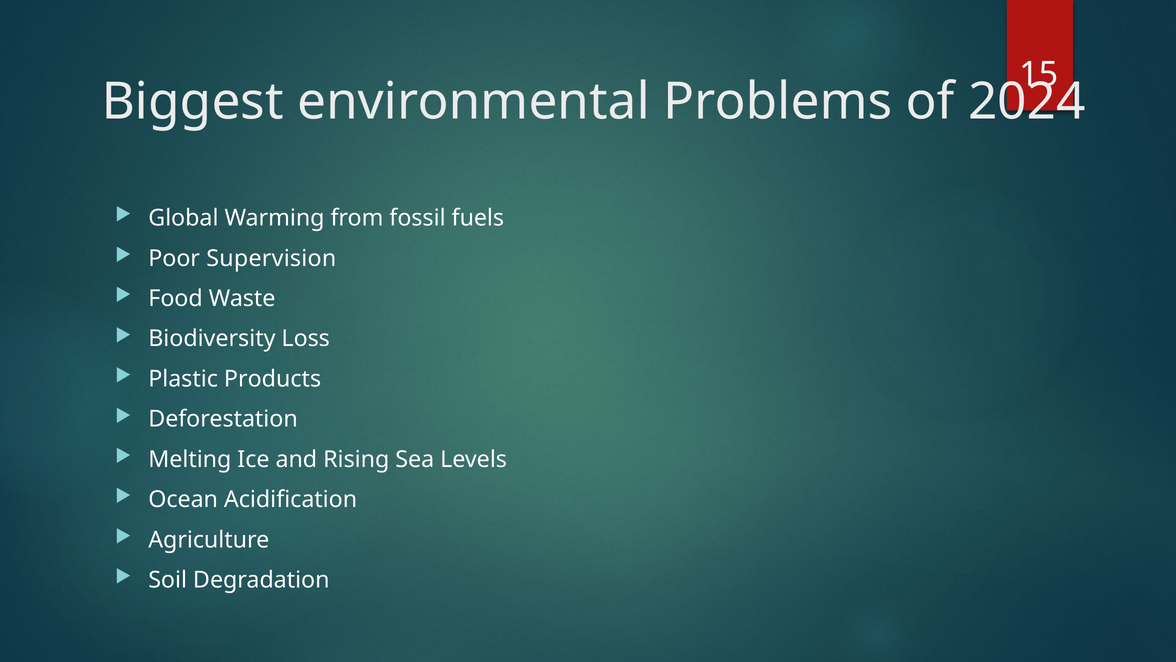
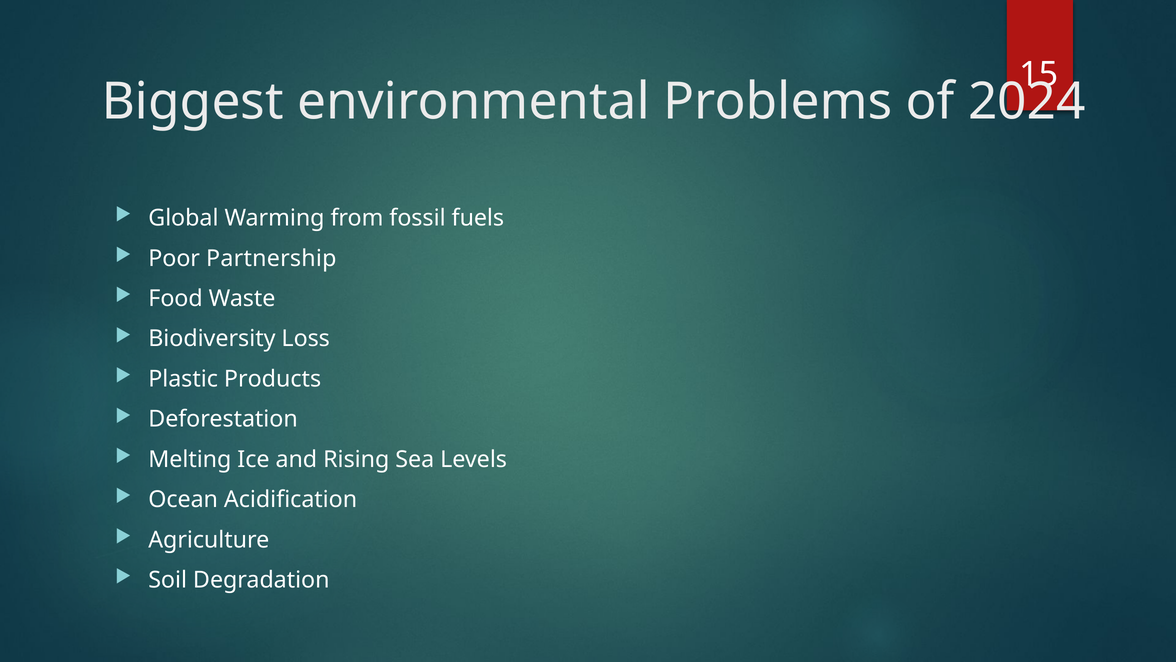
Supervision: Supervision -> Partnership
